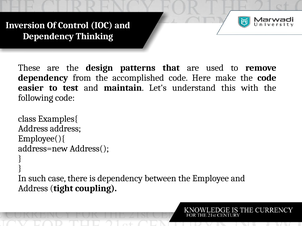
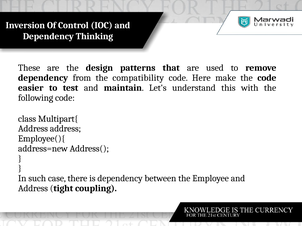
accomplished: accomplished -> compatibility
Examples{: Examples{ -> Multipart{
